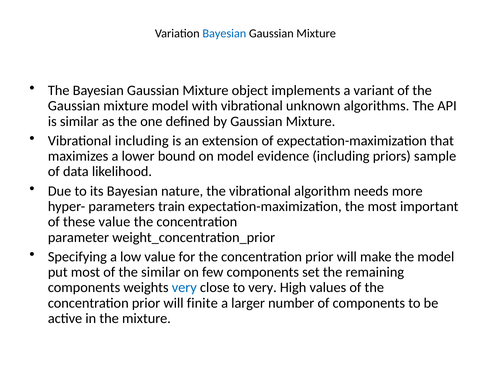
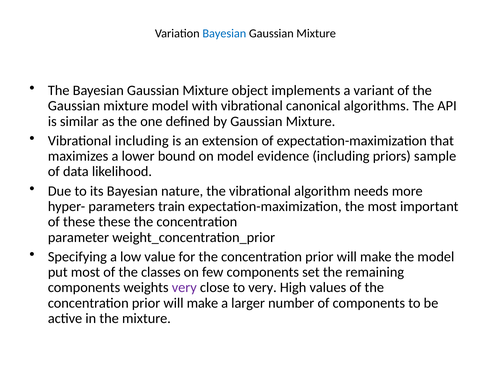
unknown: unknown -> canonical
these value: value -> these
the similar: similar -> classes
very at (184, 288) colour: blue -> purple
finite at (202, 303): finite -> make
